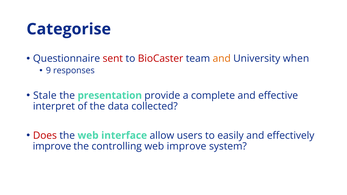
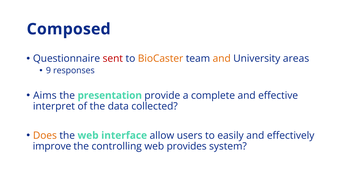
Categorise: Categorise -> Composed
BioCaster colour: red -> orange
when: when -> areas
Stale: Stale -> Aims
Does colour: red -> orange
web improve: improve -> provides
